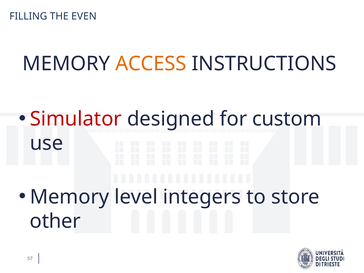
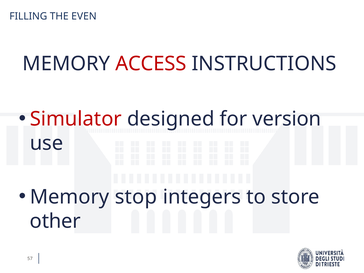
ACCESS colour: orange -> red
custom: custom -> version
level: level -> stop
